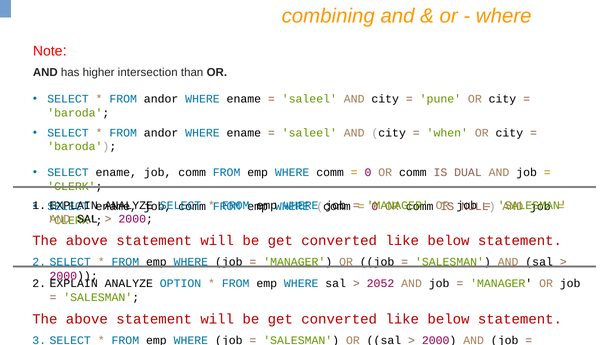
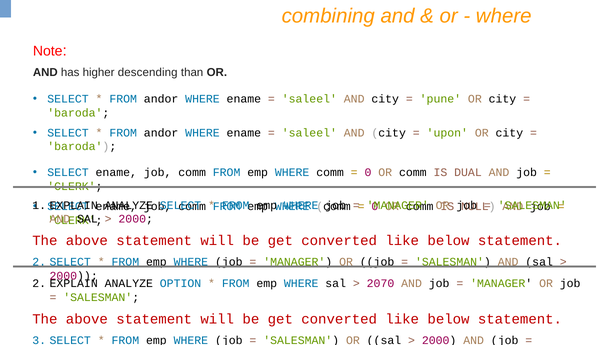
intersection: intersection -> descending
when: when -> upon
2052: 2052 -> 2070
